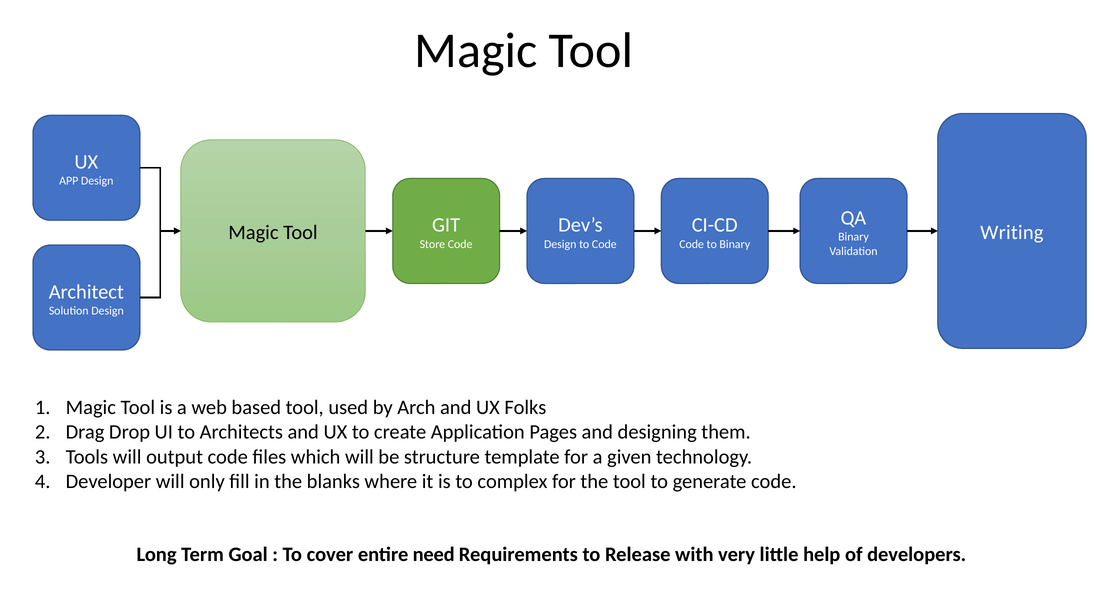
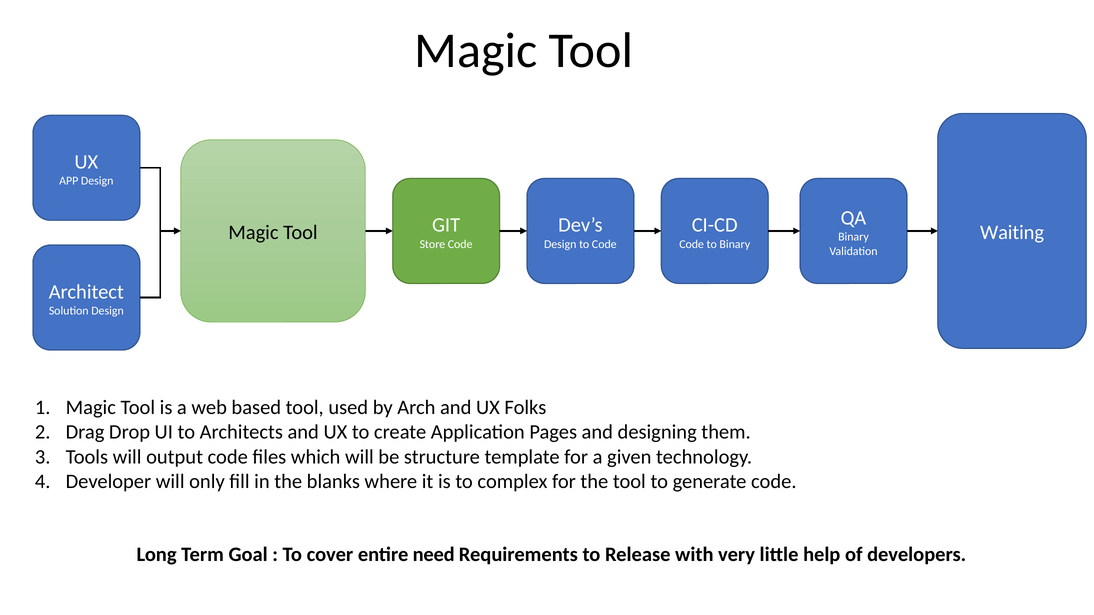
Writing: Writing -> Waiting
